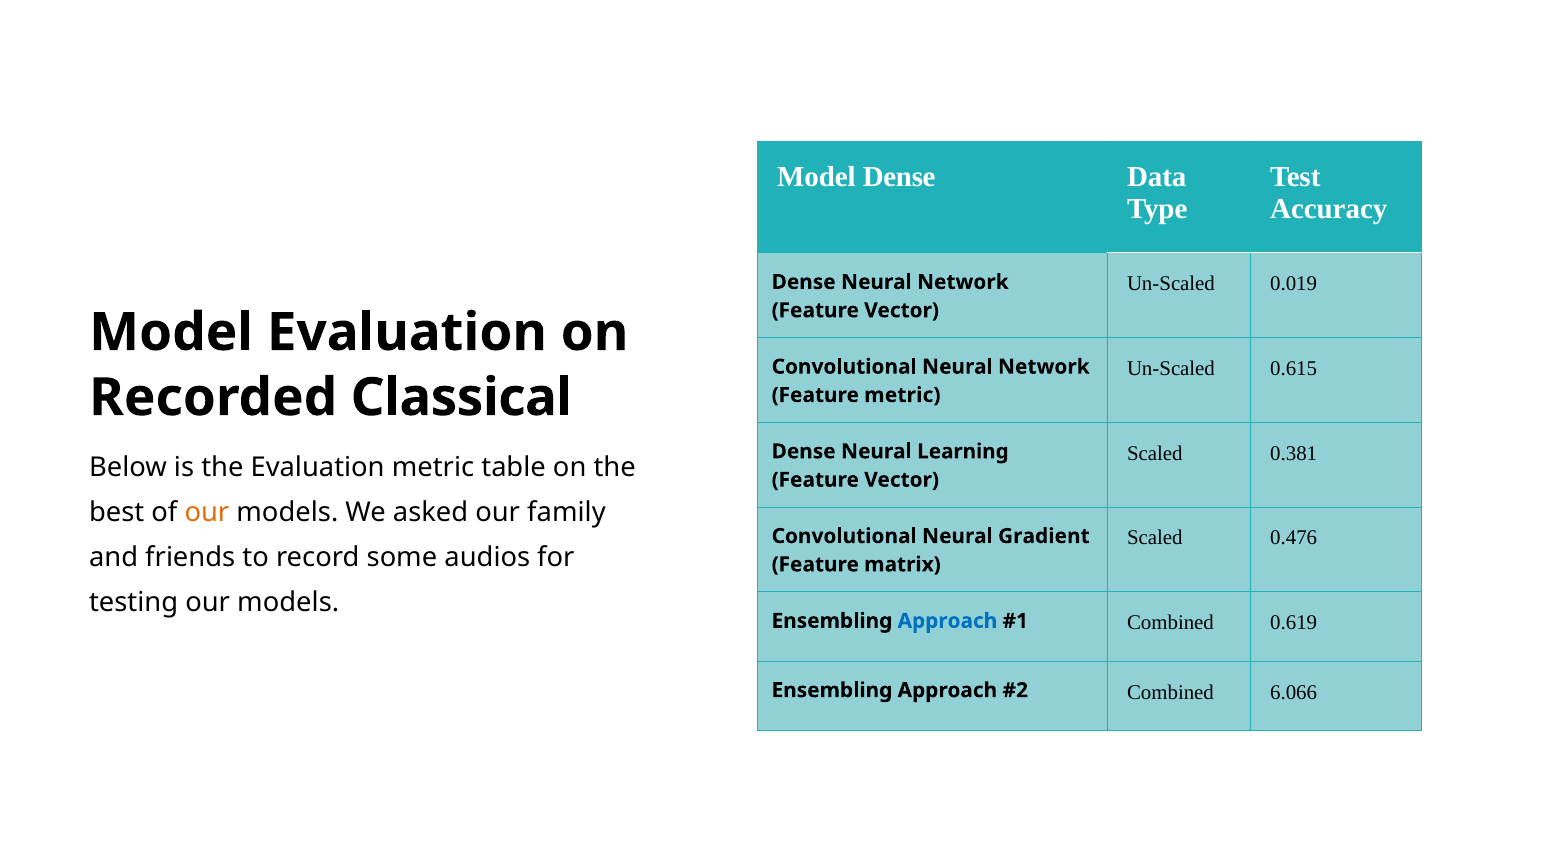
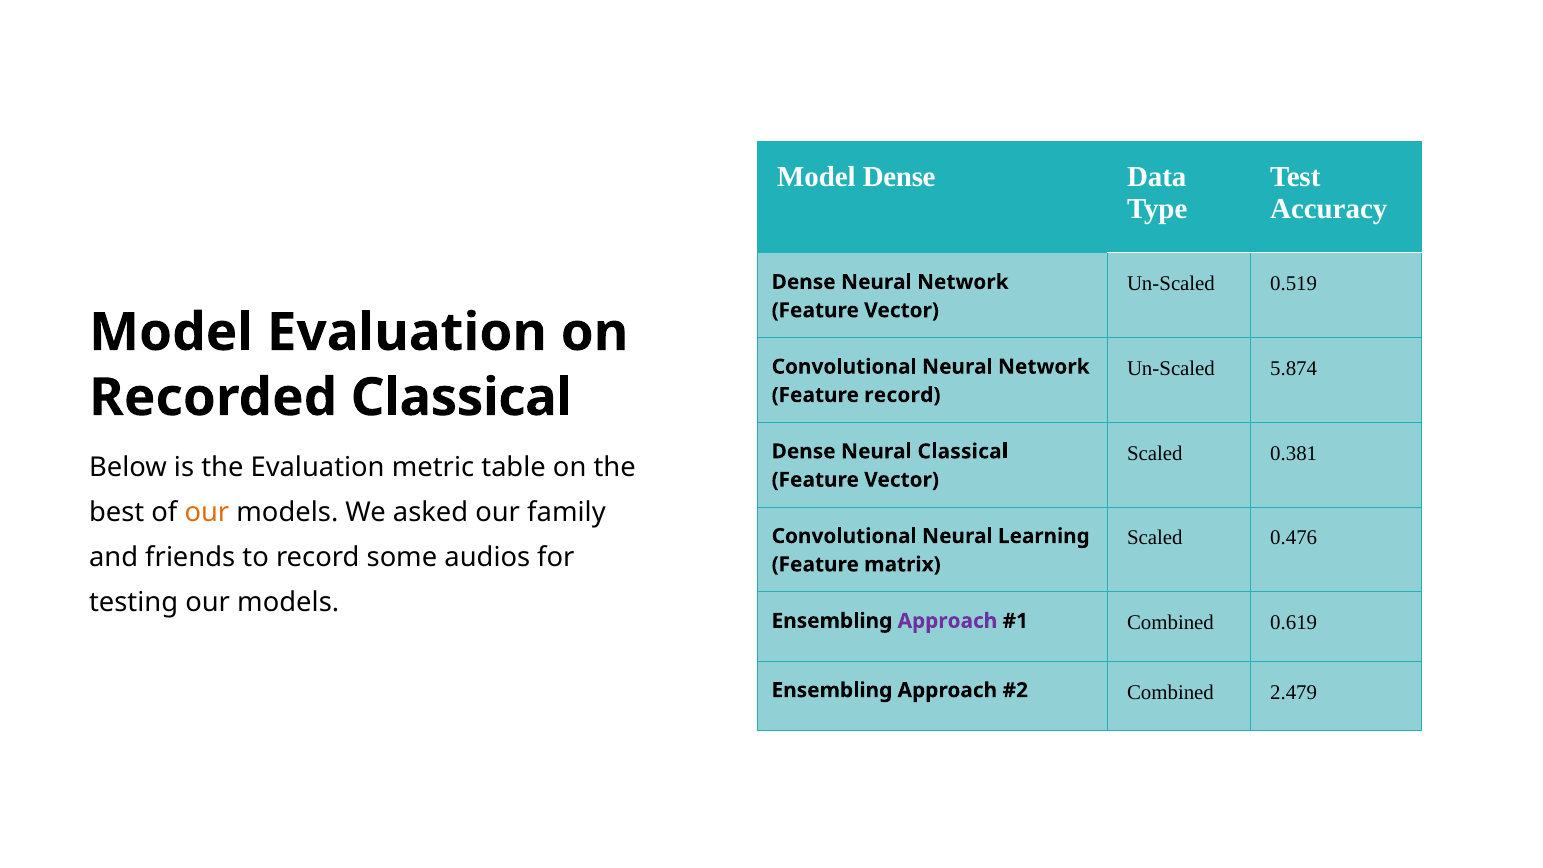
0.019: 0.019 -> 0.519
0.615: 0.615 -> 5.874
Feature metric: metric -> record
Neural Learning: Learning -> Classical
Gradient: Gradient -> Learning
Approach at (947, 621) colour: blue -> purple
6.066: 6.066 -> 2.479
